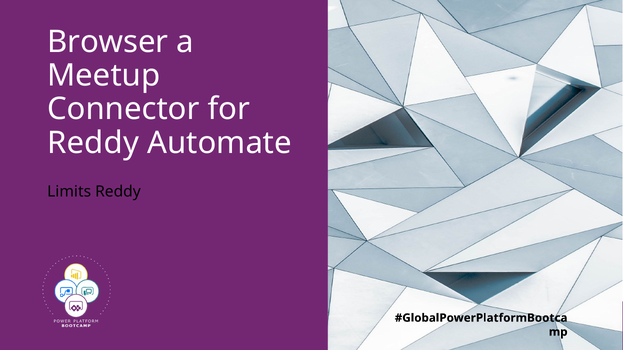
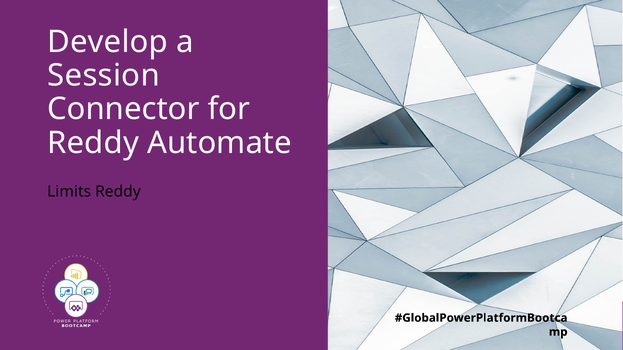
Browser: Browser -> Develop
Meetup: Meetup -> Session
